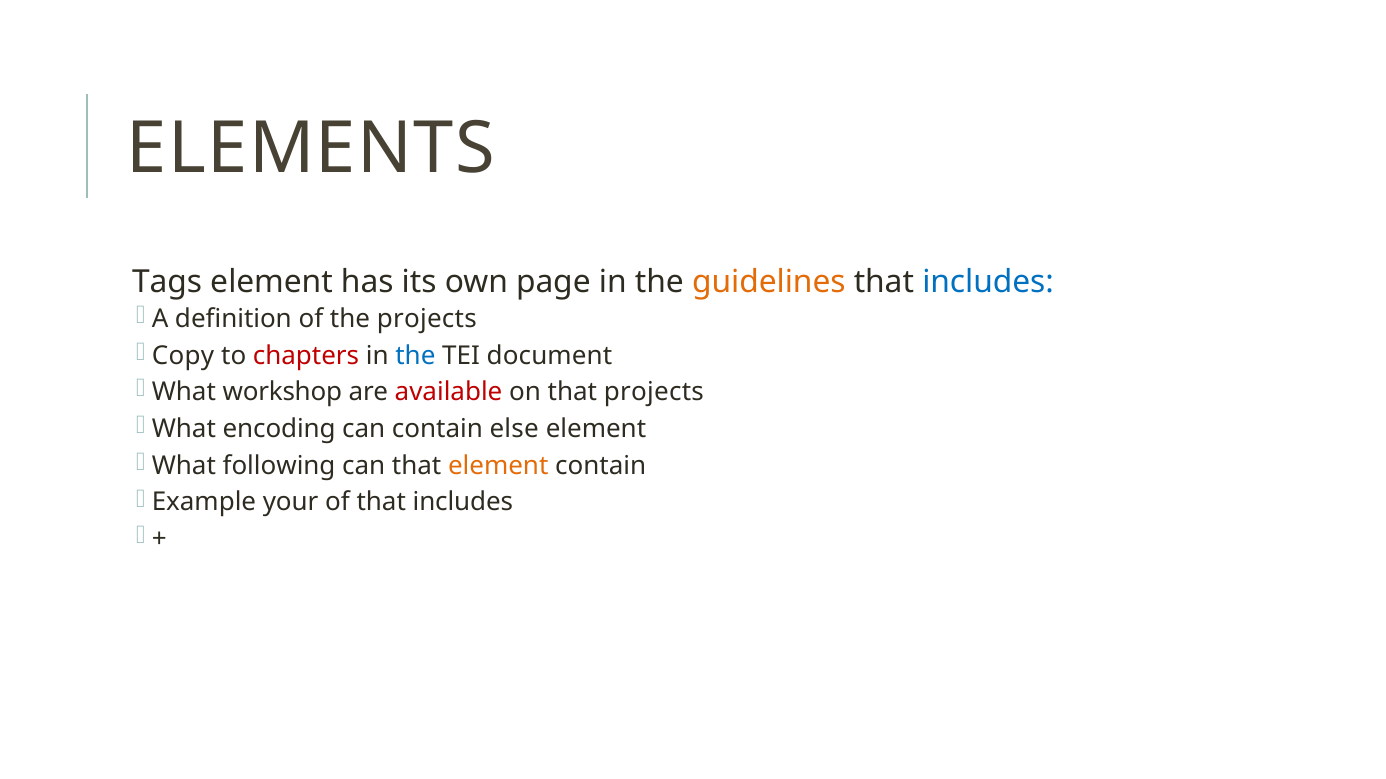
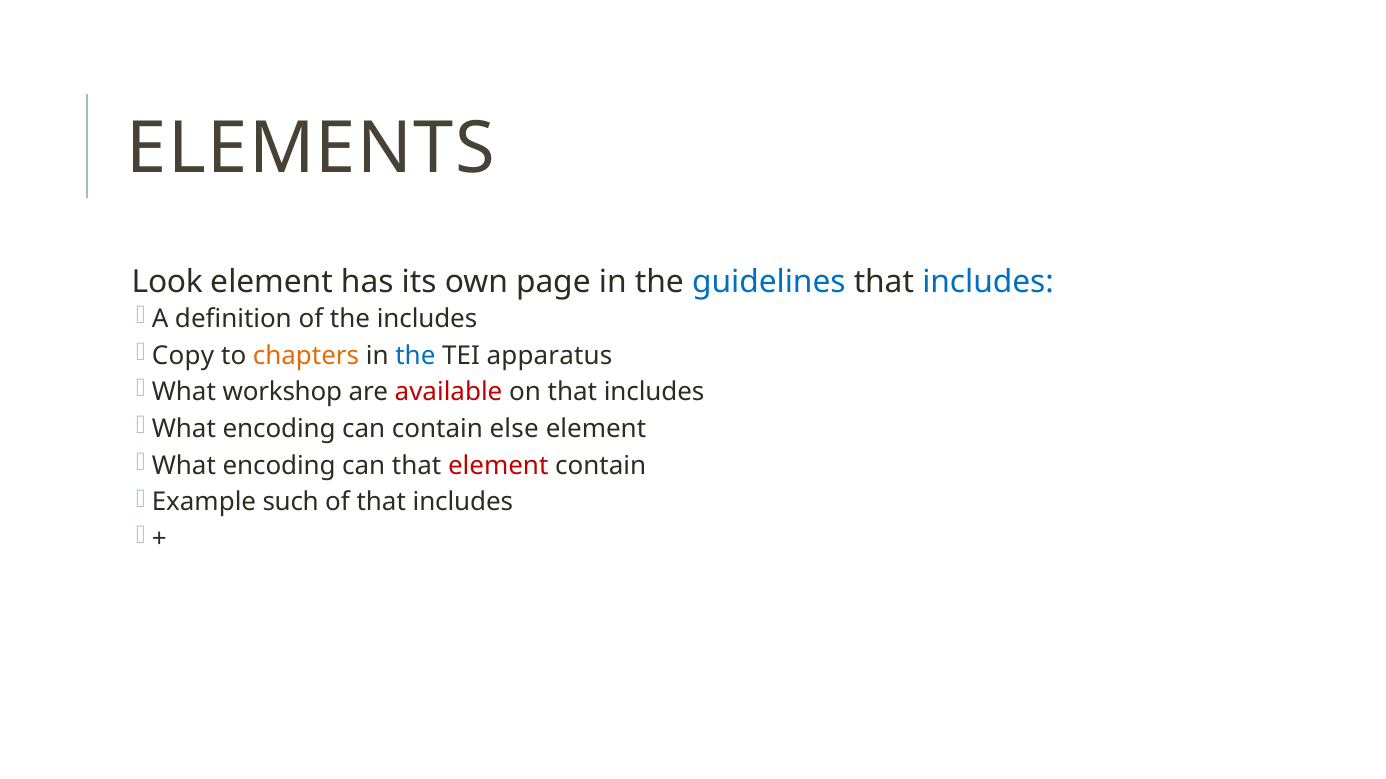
Tags: Tags -> Look
guidelines colour: orange -> blue
the projects: projects -> includes
chapters colour: red -> orange
document: document -> apparatus
on that projects: projects -> includes
following at (279, 466): following -> encoding
element at (498, 466) colour: orange -> red
your: your -> such
